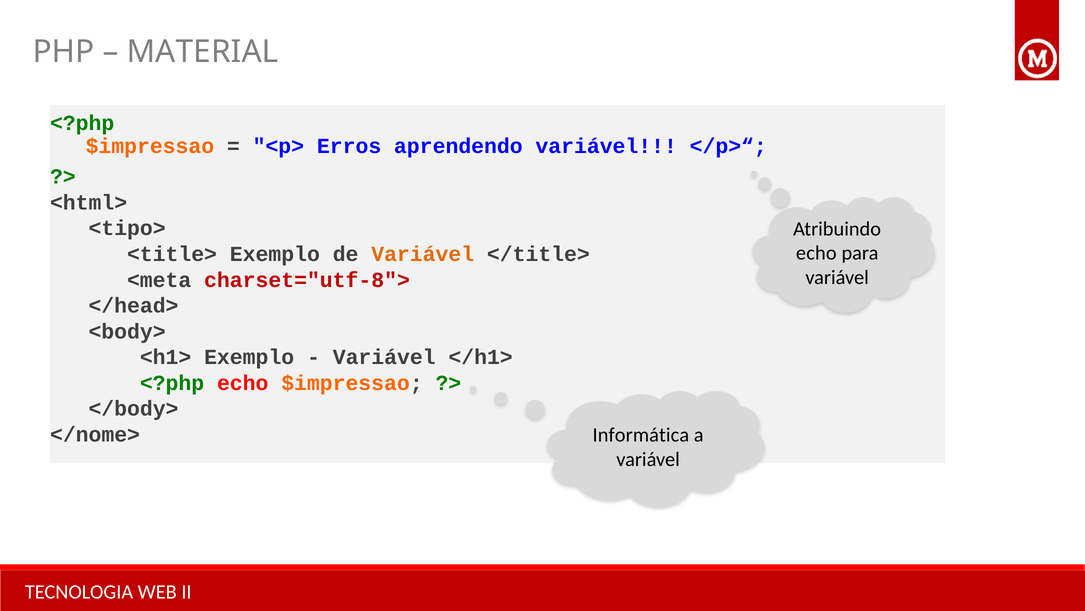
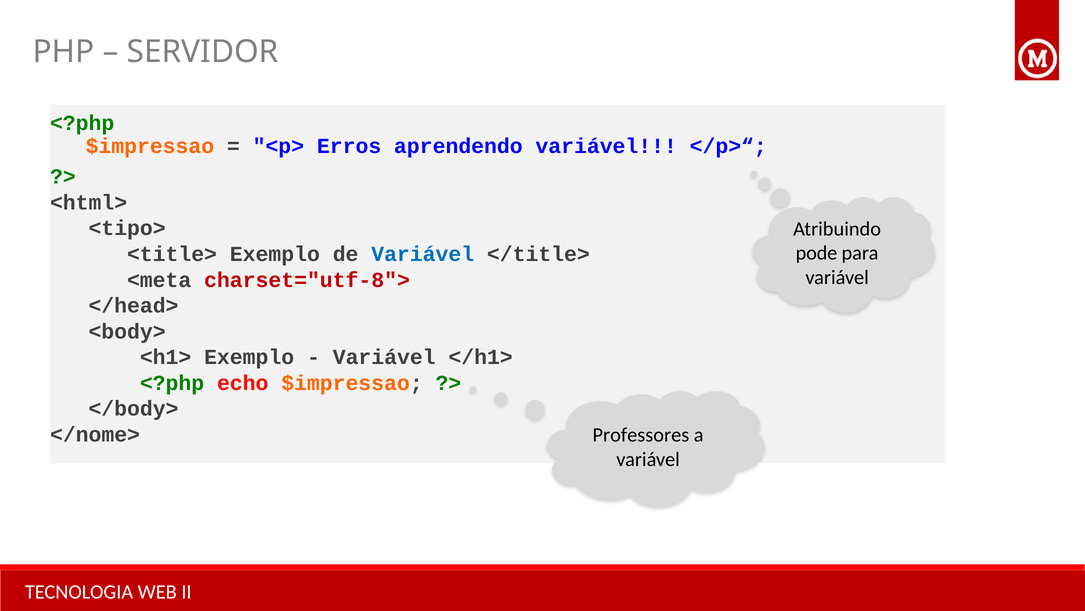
MATERIAL: MATERIAL -> SERVIDOR
echo at (816, 253): echo -> pode
Variável at (423, 254) colour: orange -> blue
Informática: Informática -> Professores
